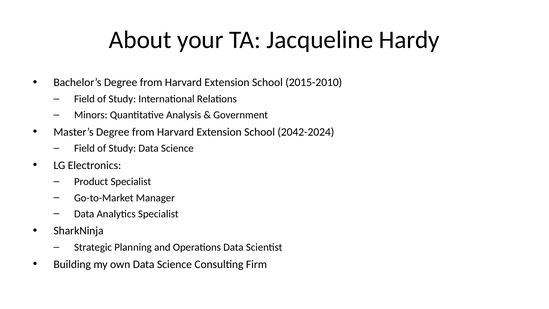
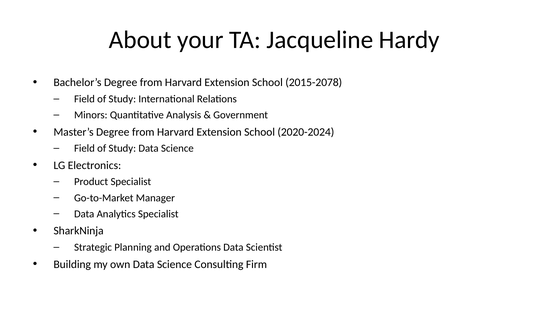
2015-2010: 2015-2010 -> 2015-2078
2042-2024: 2042-2024 -> 2020-2024
